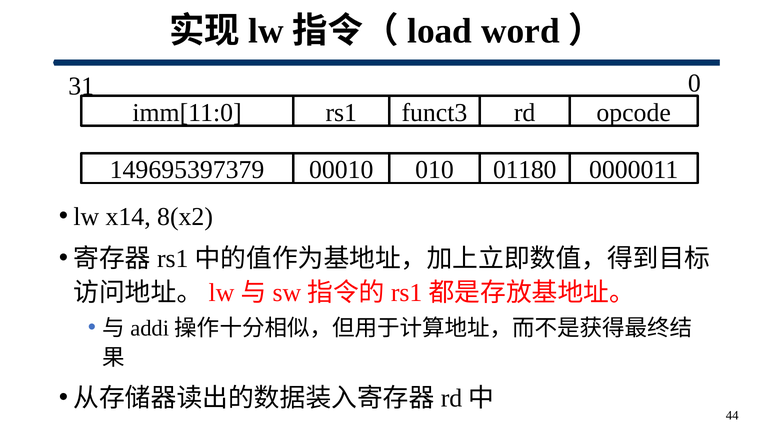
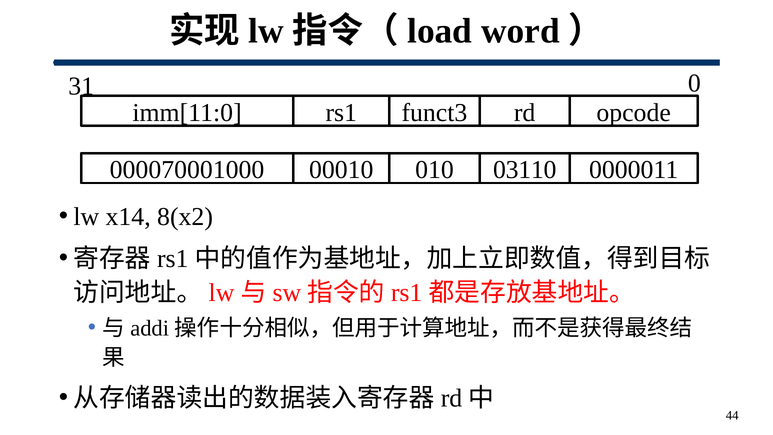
149695397379: 149695397379 -> 000070001000
01180: 01180 -> 03110
